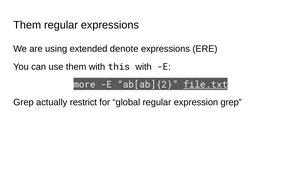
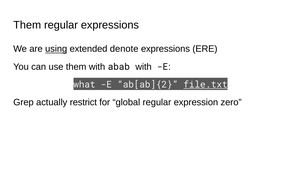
using underline: none -> present
this: this -> abab
more: more -> what
expression grep: grep -> zero
